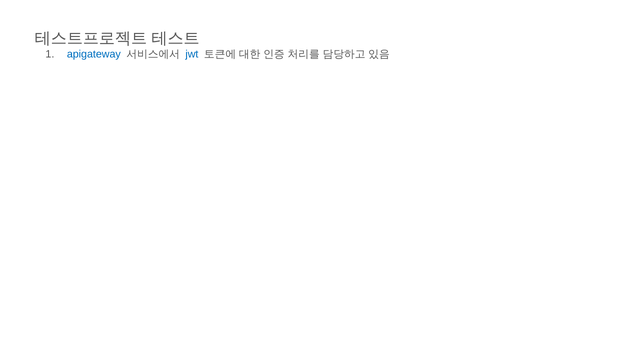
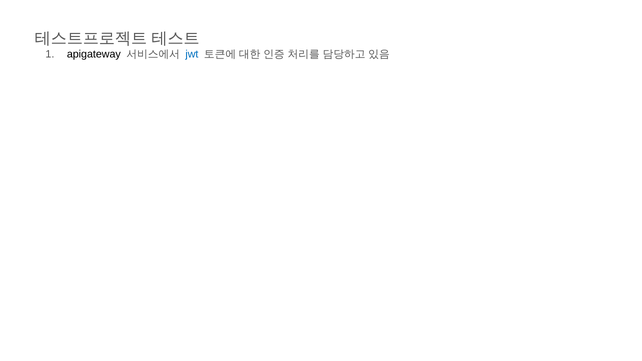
apigateway colour: blue -> black
